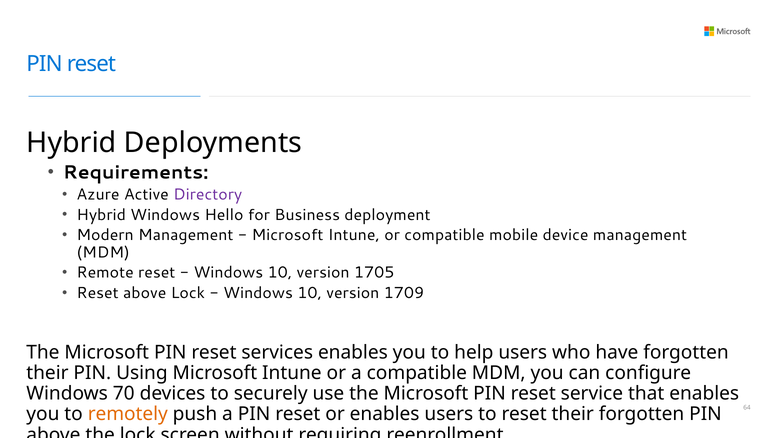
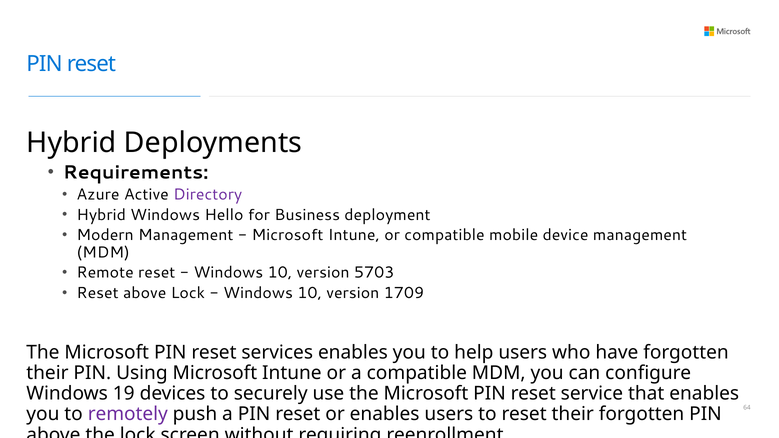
1705: 1705 -> 5703
70: 70 -> 19
remotely colour: orange -> purple
